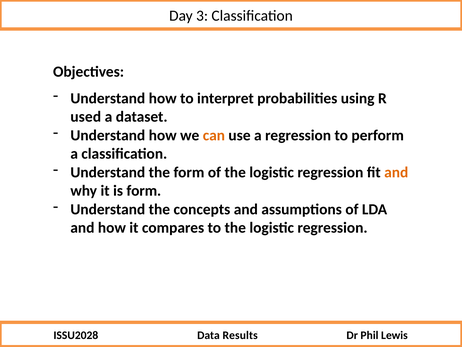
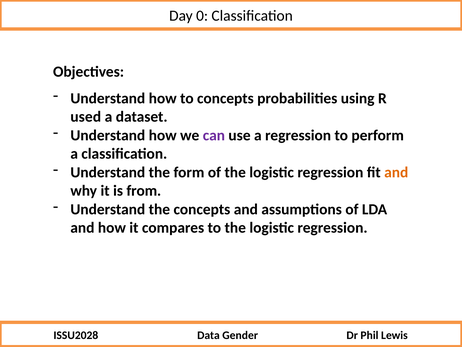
3: 3 -> 0
to interpret: interpret -> concepts
can colour: orange -> purple
is form: form -> from
Results: Results -> Gender
